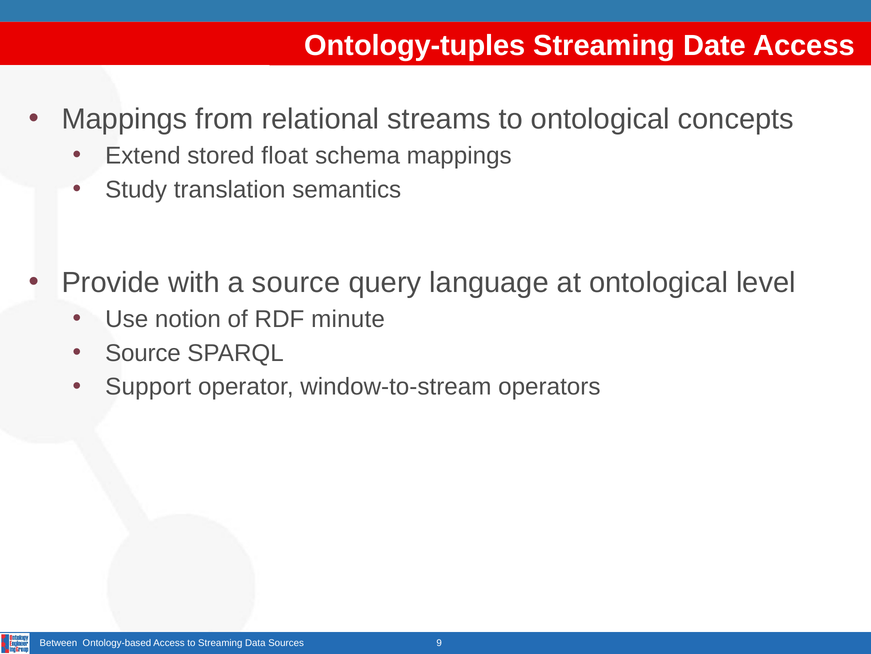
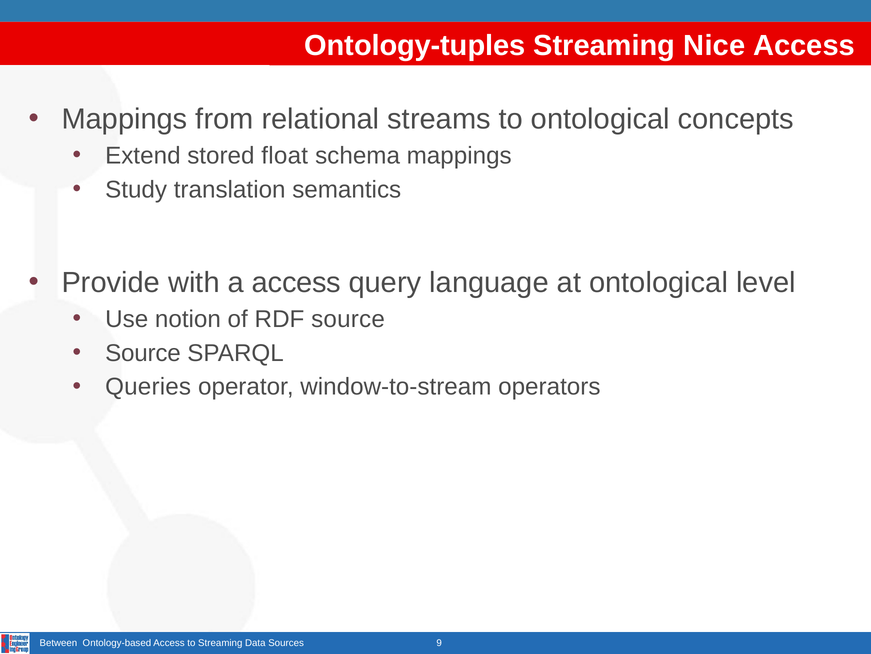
Date: Date -> Nice
a source: source -> access
RDF minute: minute -> source
Support: Support -> Queries
